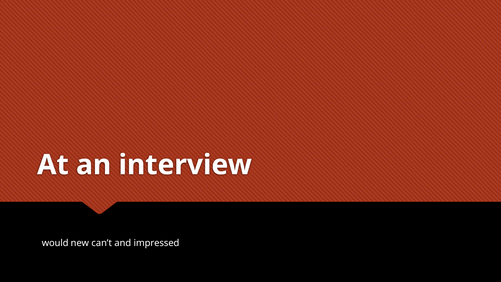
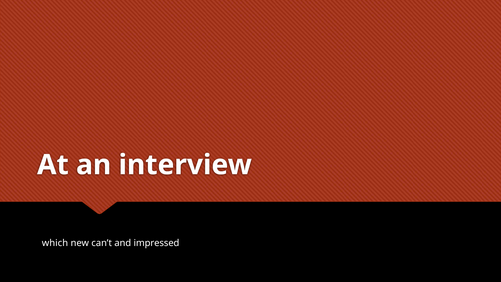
would: would -> which
